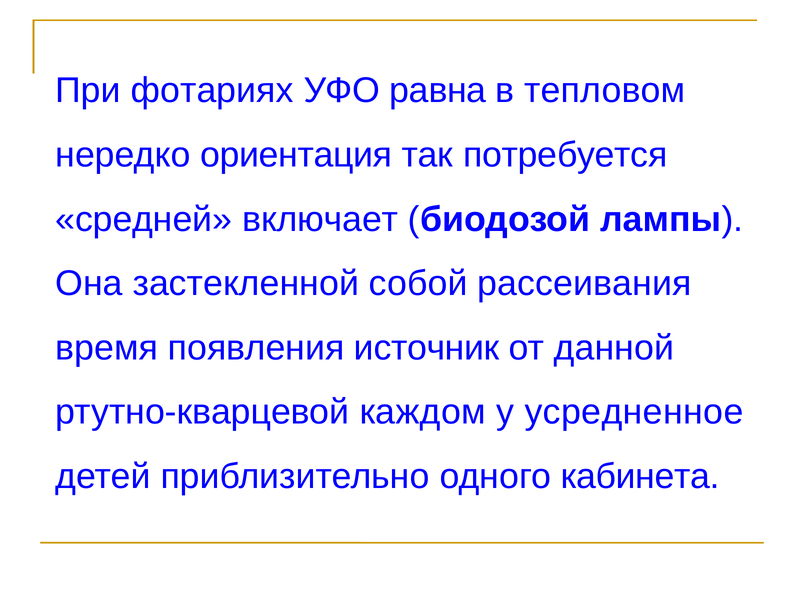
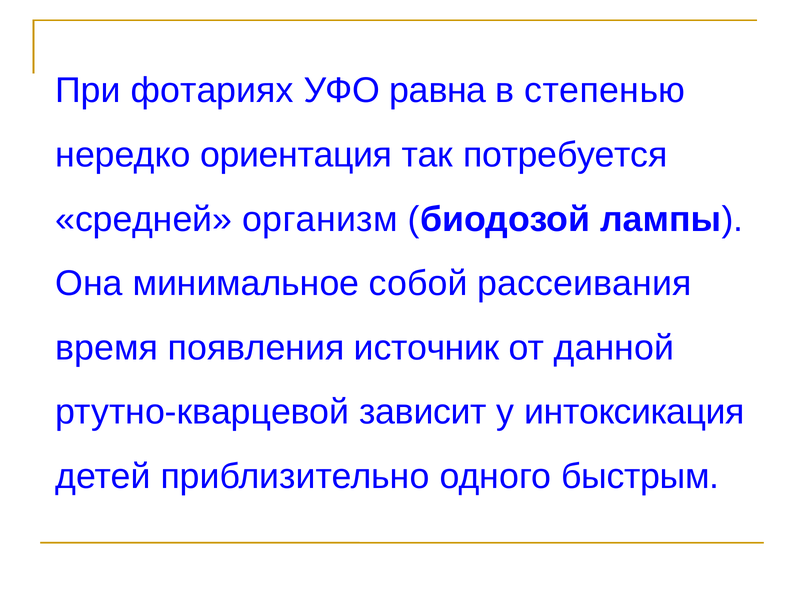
тепловом: тепловом -> степенью
включает: включает -> организм
застекленной: застекленной -> минимальное
каждом: каждом -> зависит
усредненное: усредненное -> интоксикация
кабинета: кабинета -> быстрым
